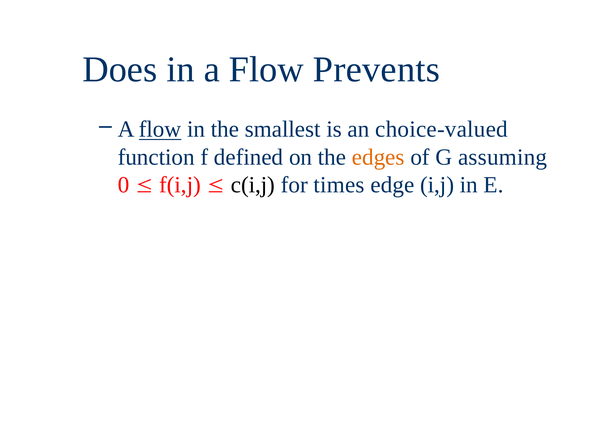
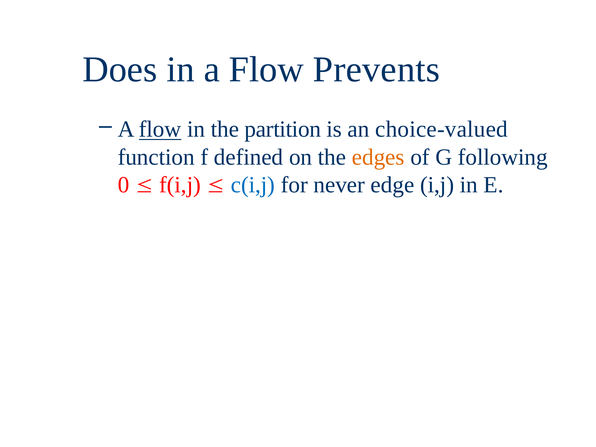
smallest: smallest -> partition
assuming: assuming -> following
c(i,j colour: black -> blue
times: times -> never
